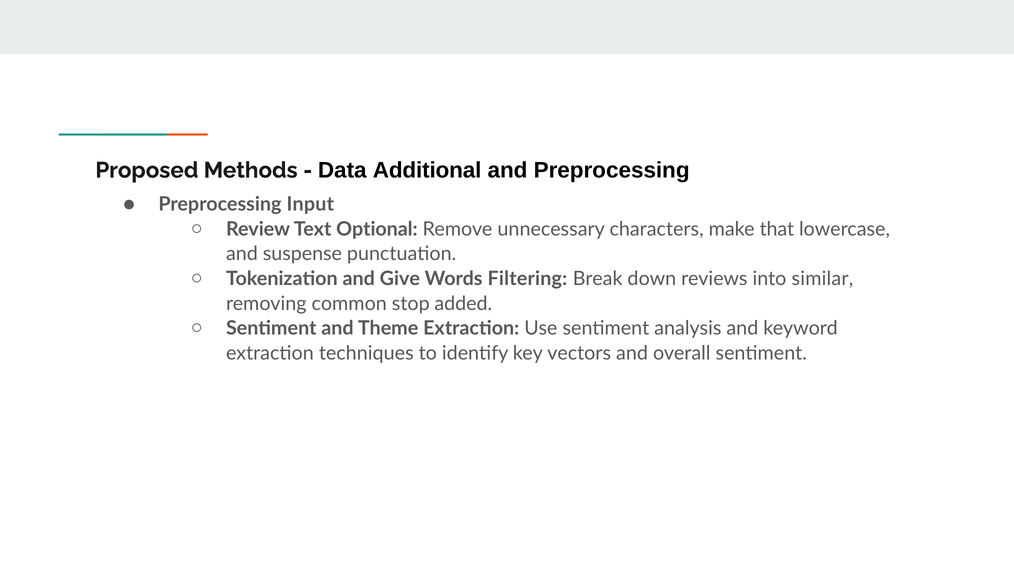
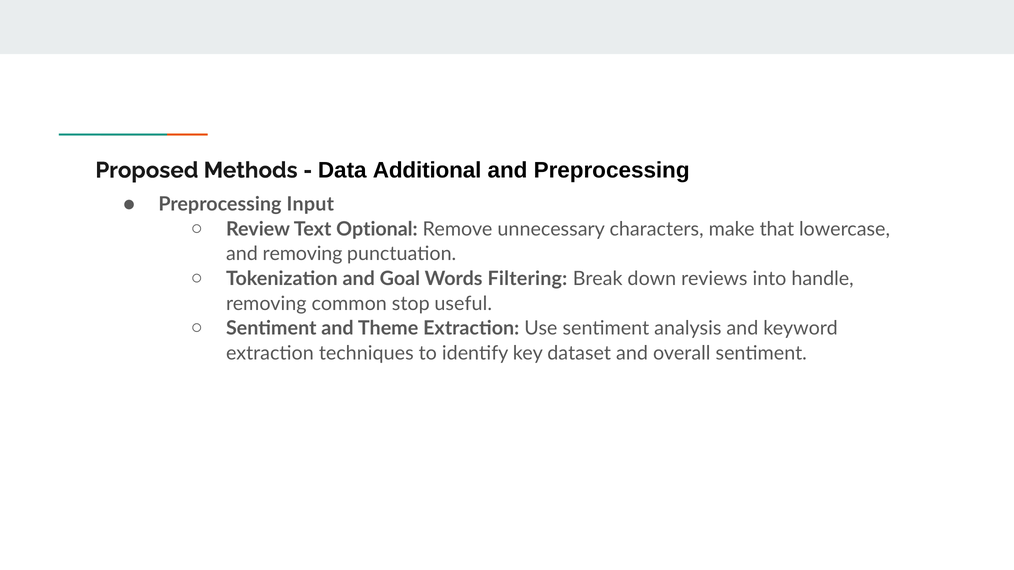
and suspense: suspense -> removing
Give: Give -> Goal
similar: similar -> handle
added: added -> useful
vectors: vectors -> dataset
